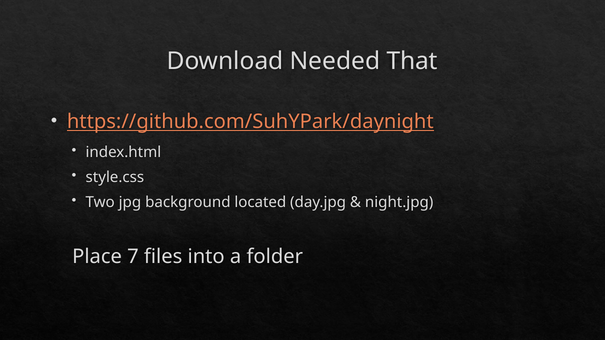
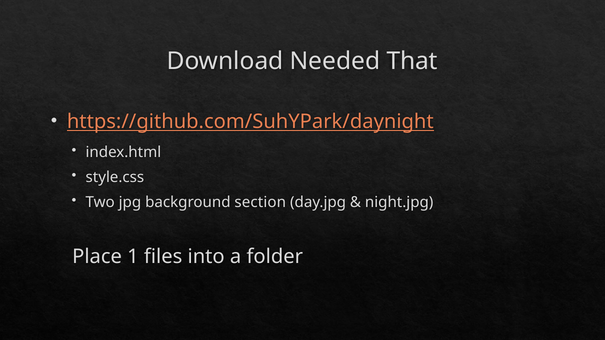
located: located -> section
7: 7 -> 1
